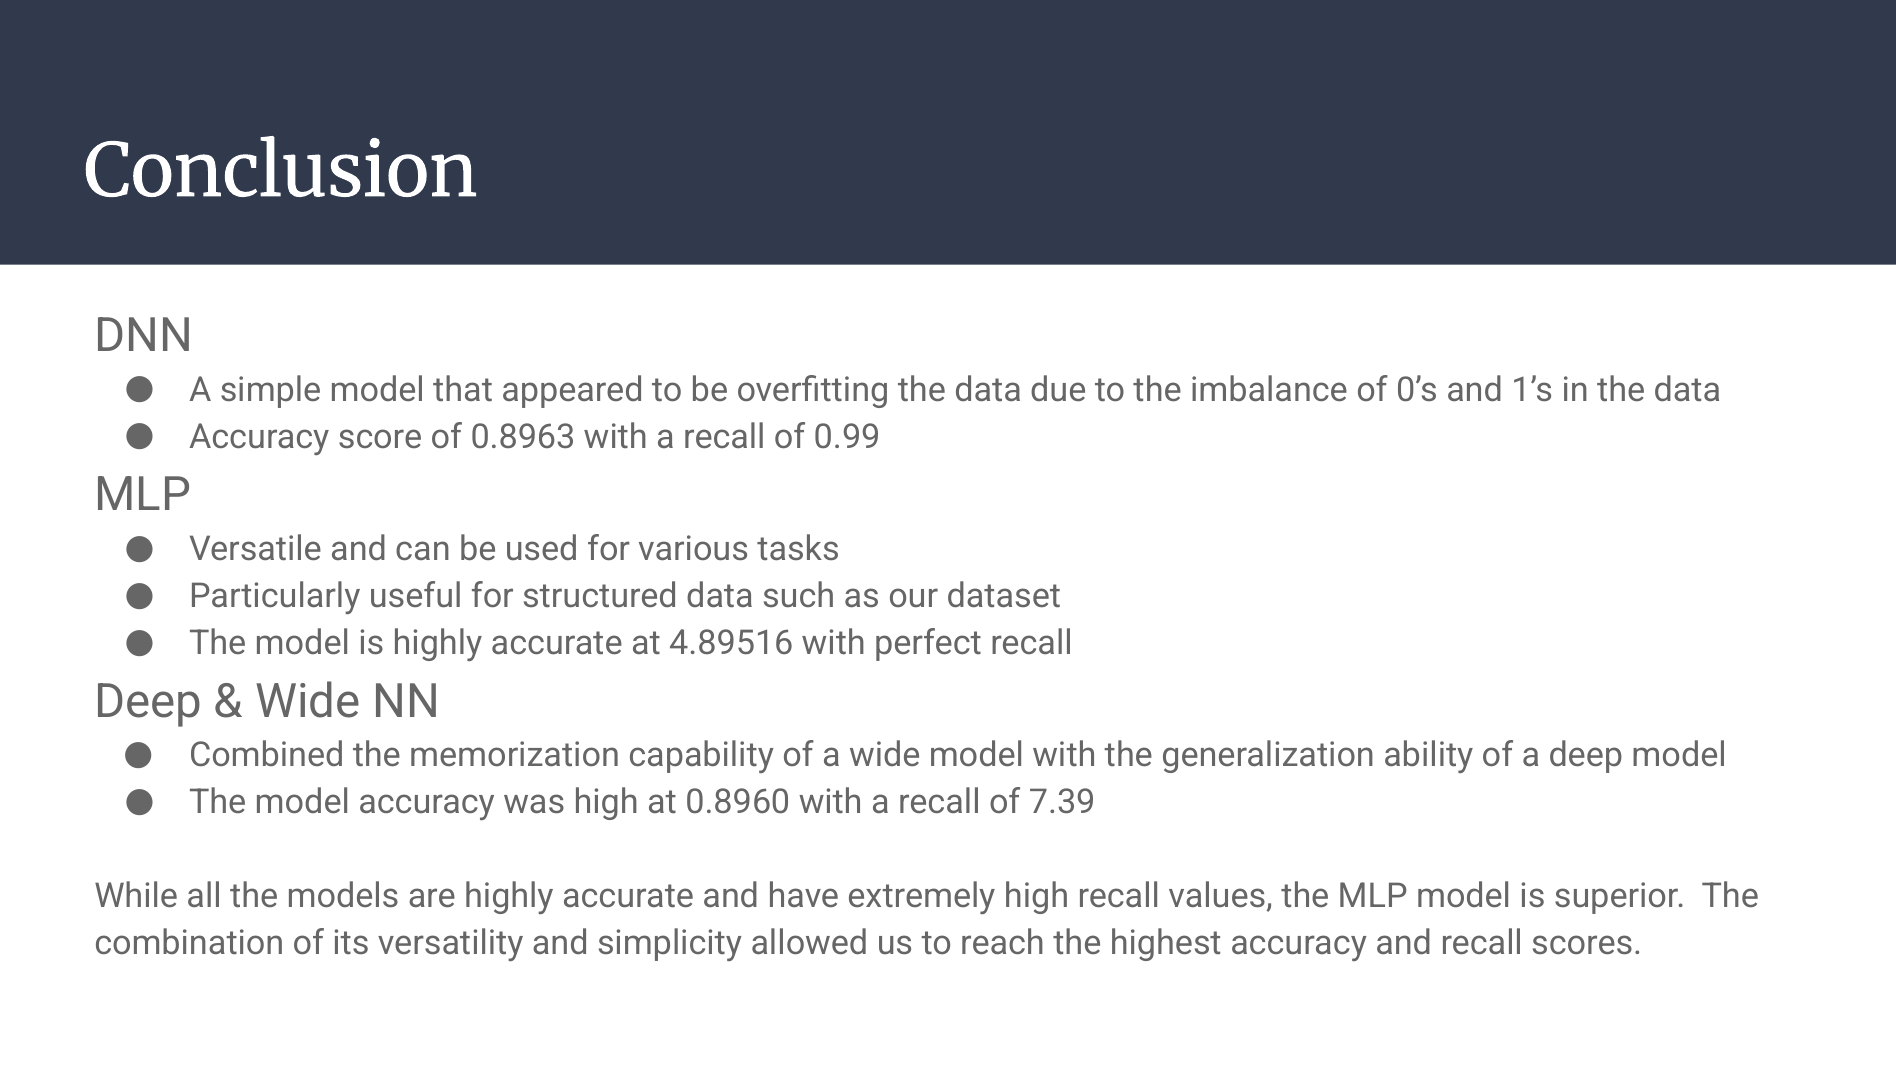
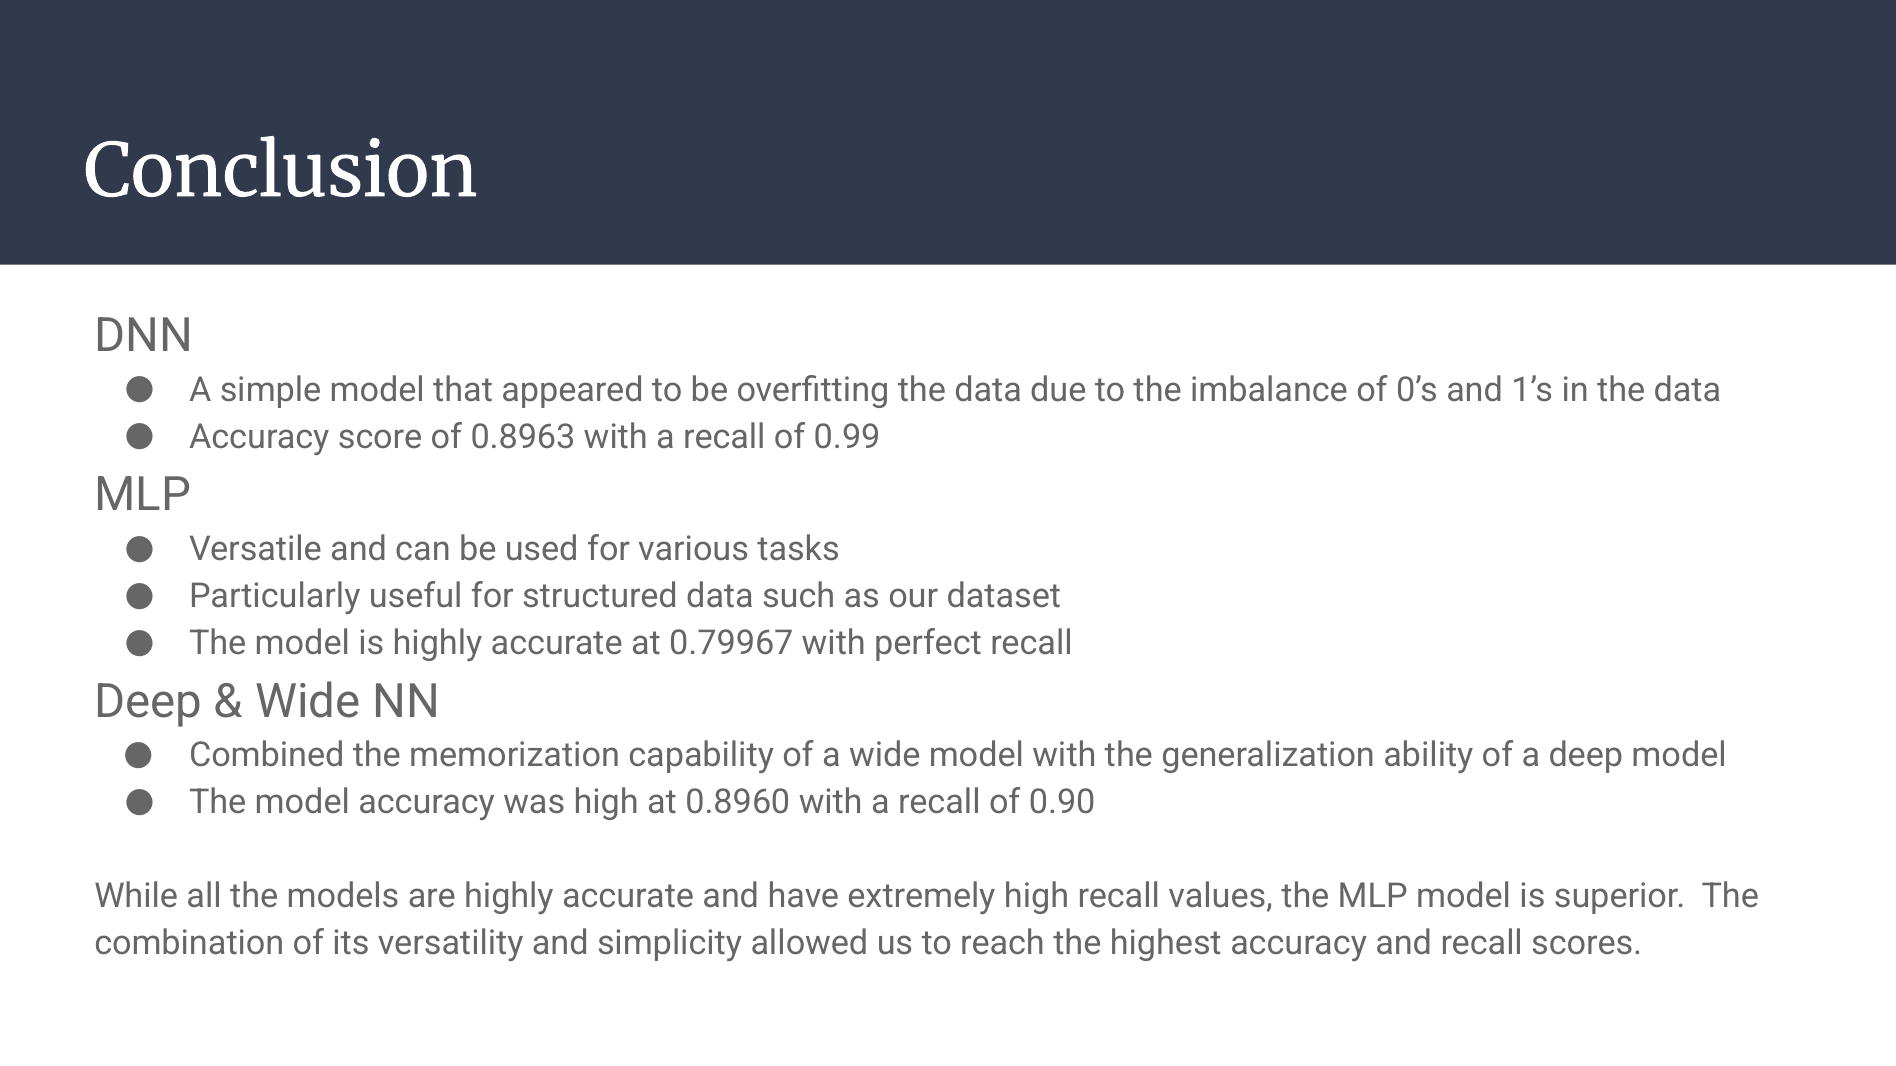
4.89516: 4.89516 -> 0.79967
7.39: 7.39 -> 0.90
